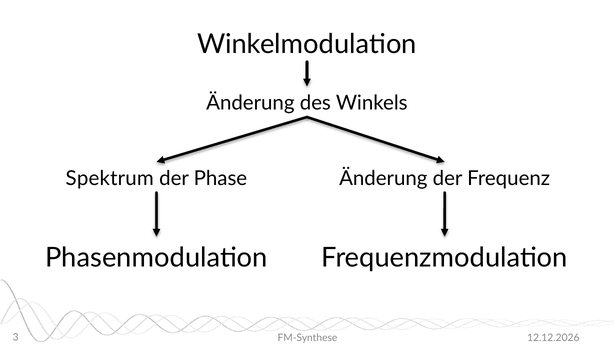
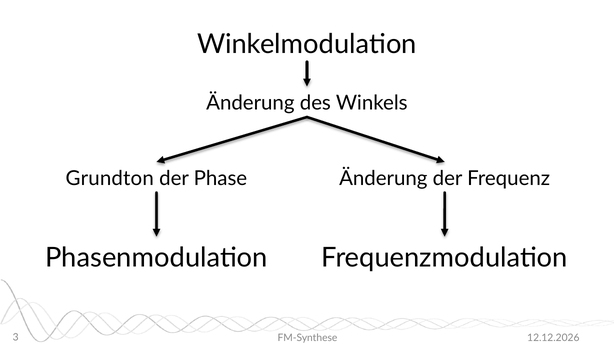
Spektrum: Spektrum -> Grundton
